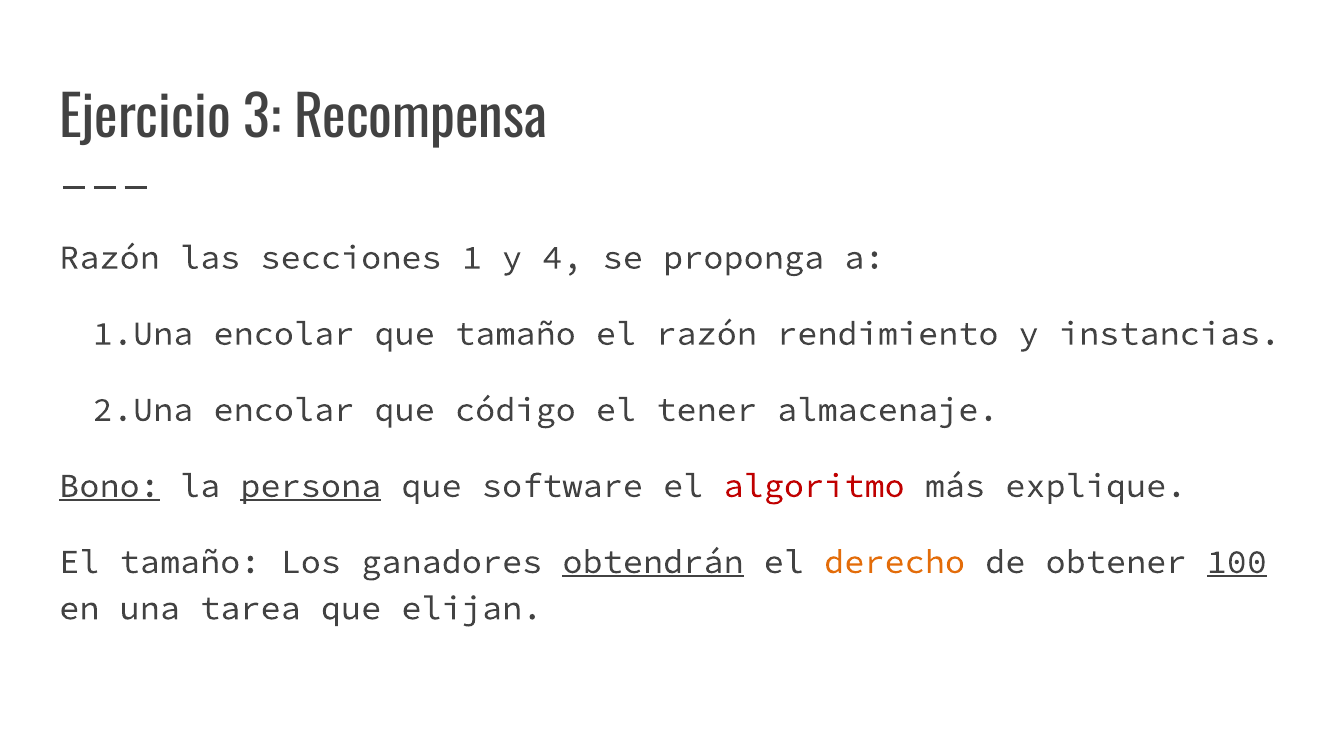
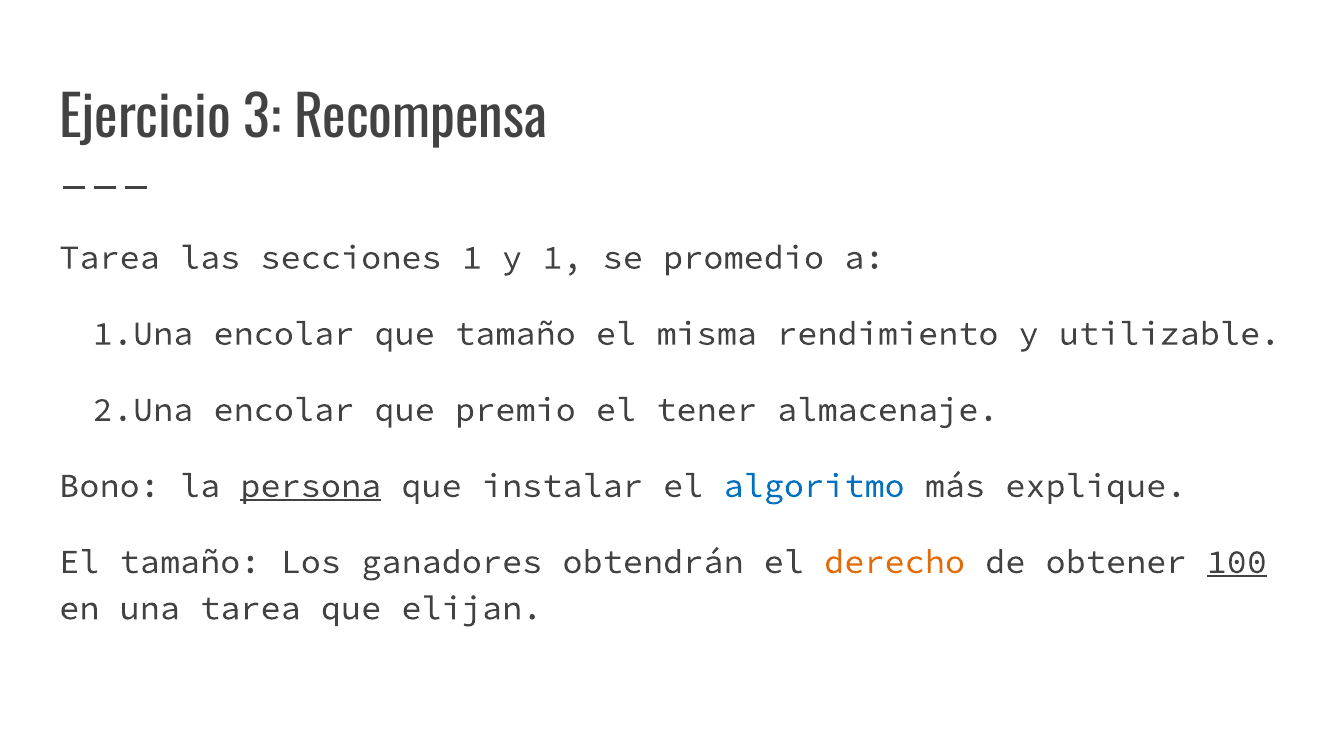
Razón at (109, 257): Razón -> Tarea
y 4: 4 -> 1
proponga: proponga -> promedio
el razón: razón -> misma
instancias: instancias -> utilizable
código: código -> premio
Bono underline: present -> none
software: software -> instalar
algoritmo colour: red -> blue
obtendrán underline: present -> none
